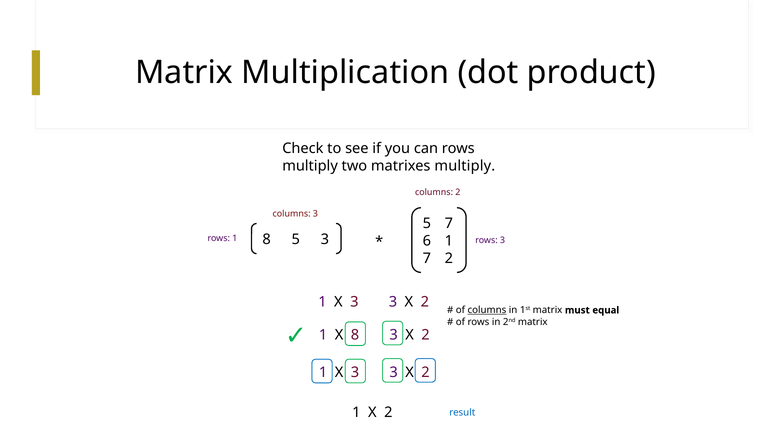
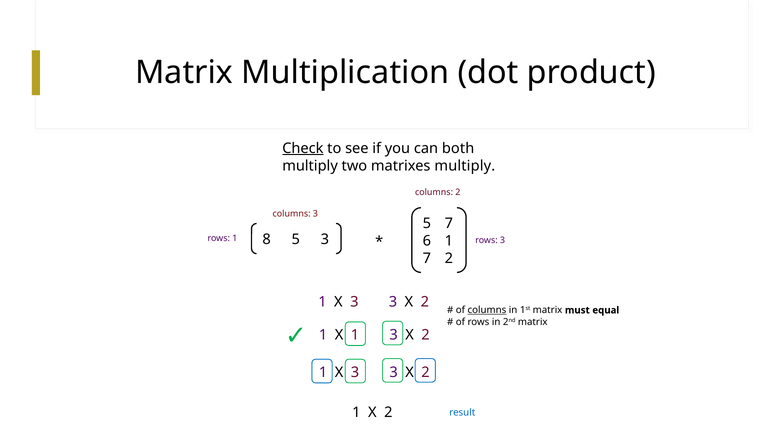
Check underline: none -> present
can rows: rows -> both
X 8: 8 -> 1
